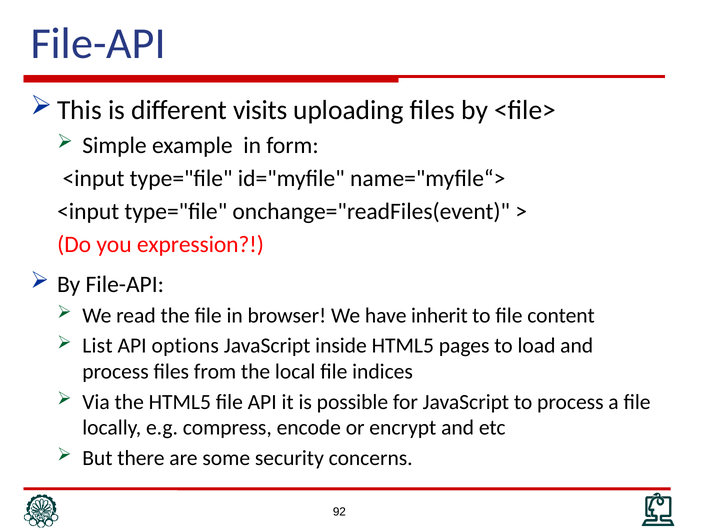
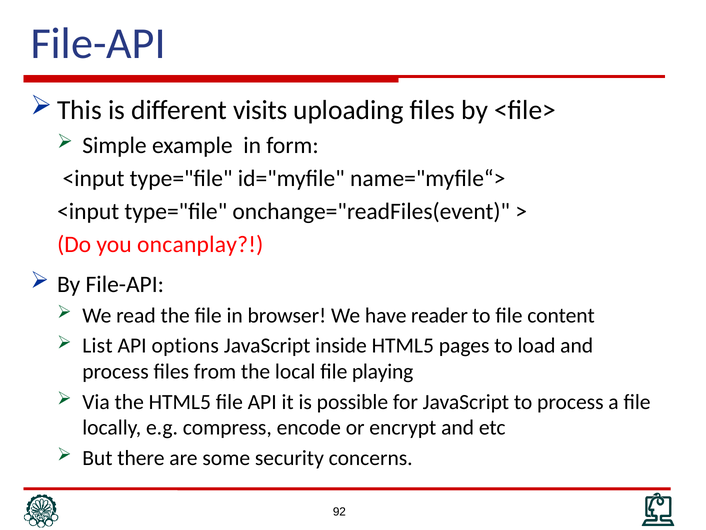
expression: expression -> oncanplay
inherit: inherit -> reader
indices: indices -> playing
